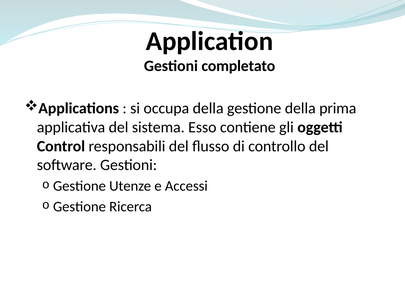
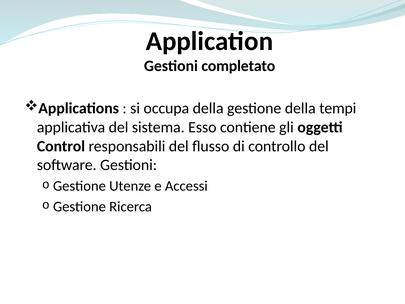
prima: prima -> tempi
